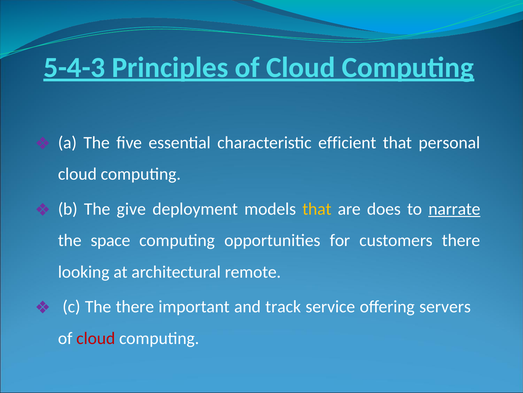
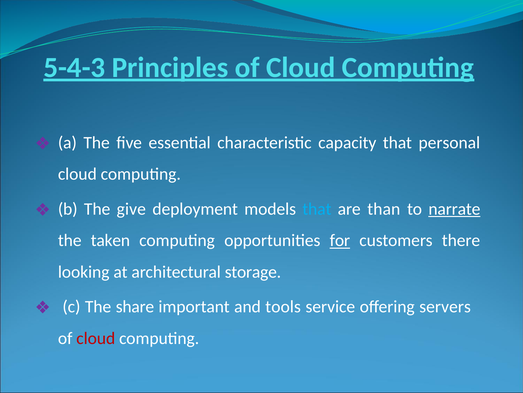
efficient: efficient -> capacity
that at (317, 209) colour: yellow -> light blue
does: does -> than
space: space -> taken
for underline: none -> present
remote: remote -> storage
The there: there -> share
track: track -> tools
